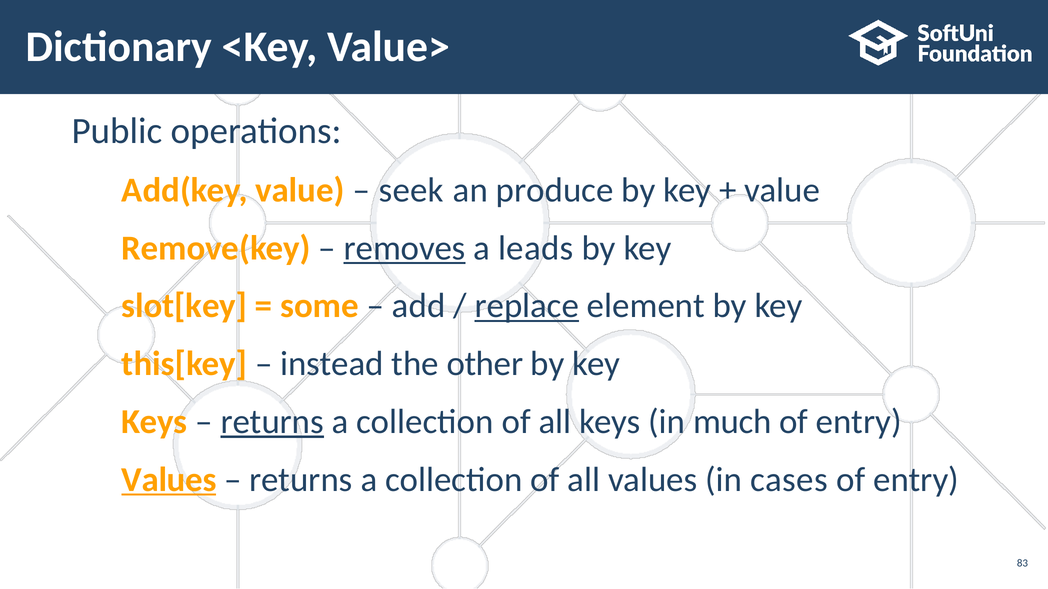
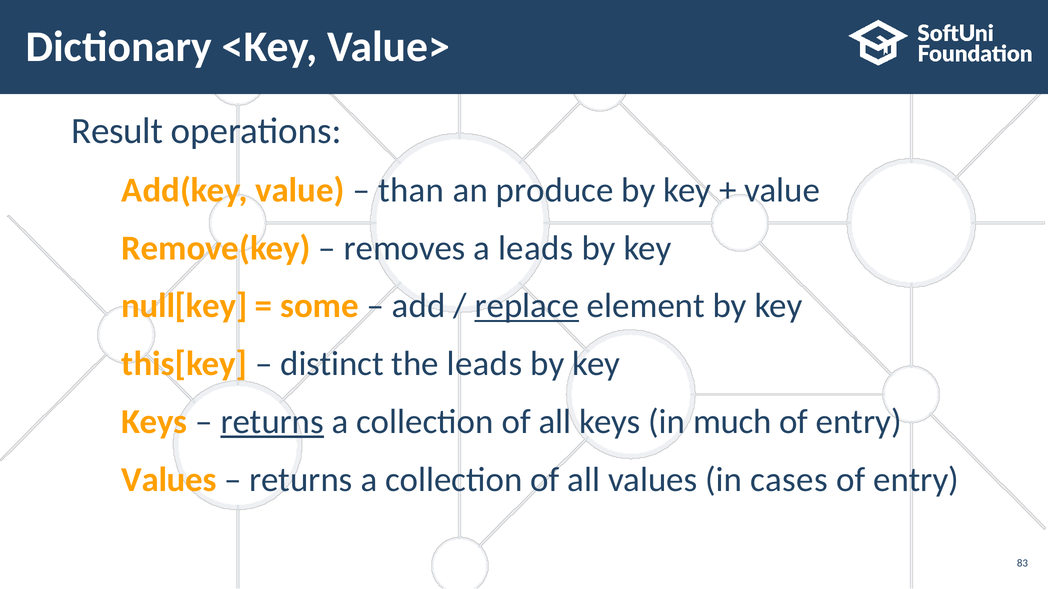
Public: Public -> Result
seek: seek -> than
removes underline: present -> none
slot[key: slot[key -> null[key
instead: instead -> distinct
the other: other -> leads
Values at (169, 480) underline: present -> none
